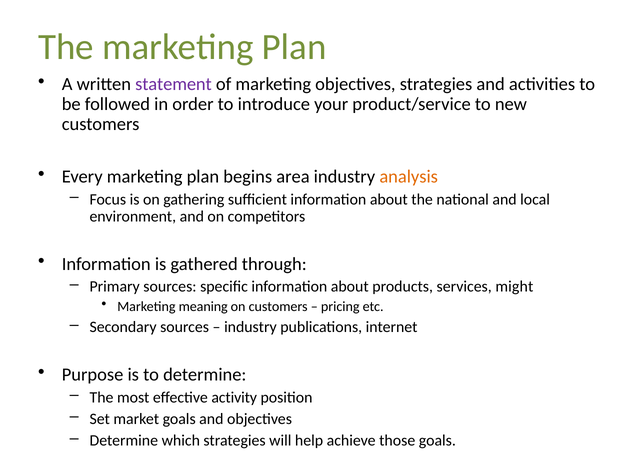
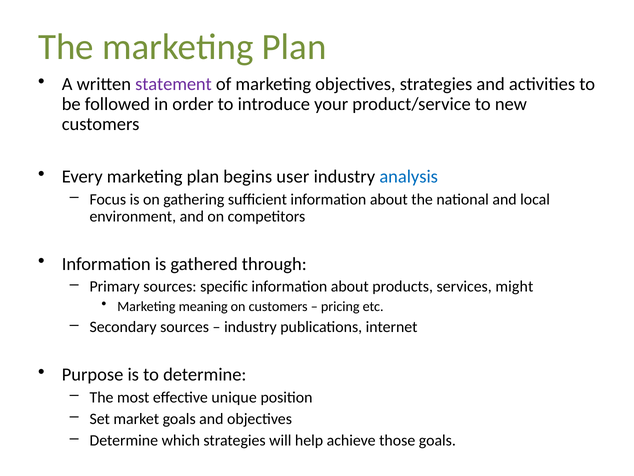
area: area -> user
analysis colour: orange -> blue
activity: activity -> unique
